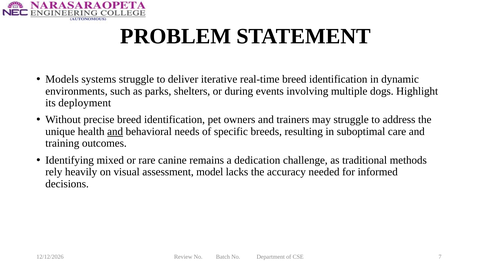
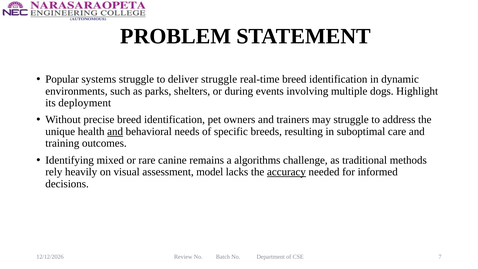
Models: Models -> Popular
deliver iterative: iterative -> struggle
dedication: dedication -> algorithms
accuracy underline: none -> present
